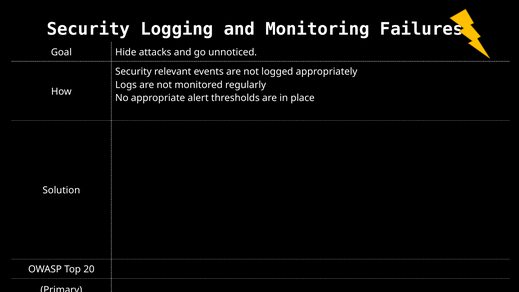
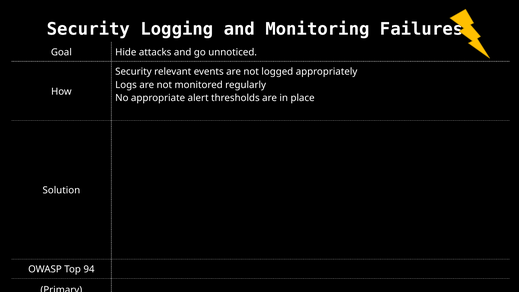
20: 20 -> 94
